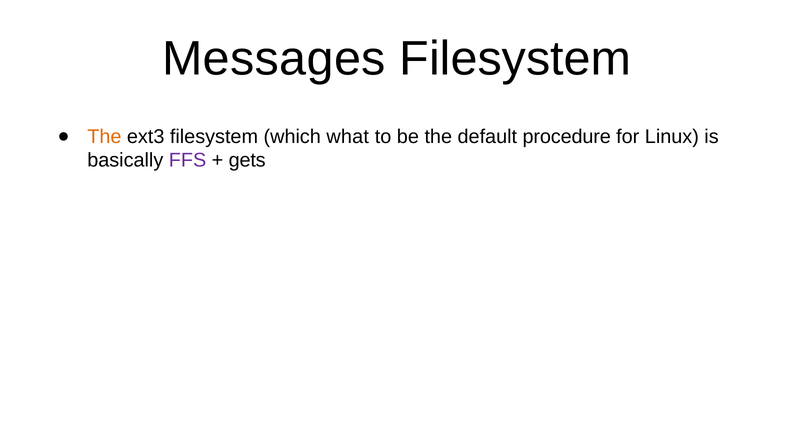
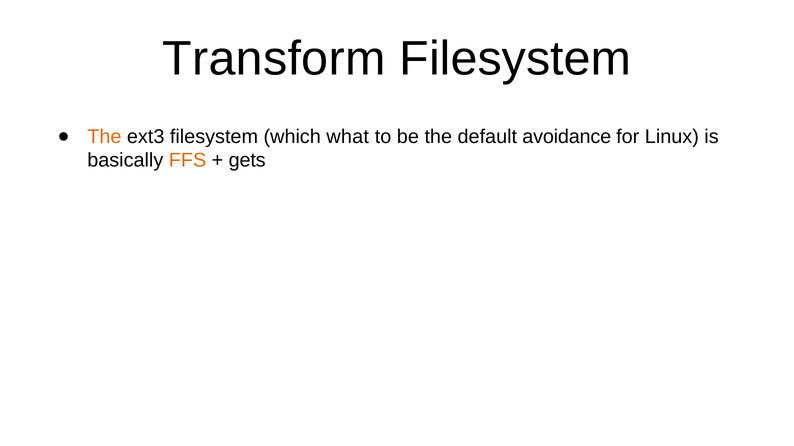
Messages: Messages -> Transform
procedure: procedure -> avoidance
FFS colour: purple -> orange
